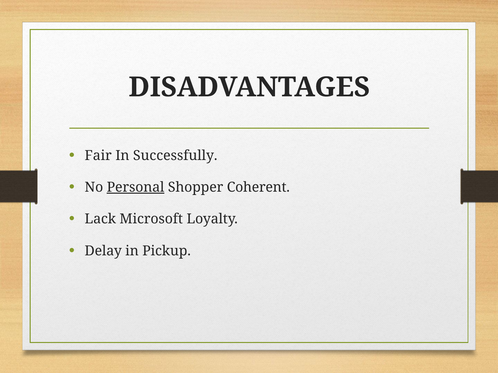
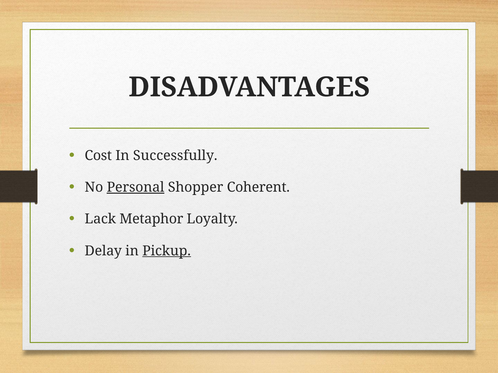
Fair: Fair -> Cost
Microsoft: Microsoft -> Metaphor
Pickup underline: none -> present
